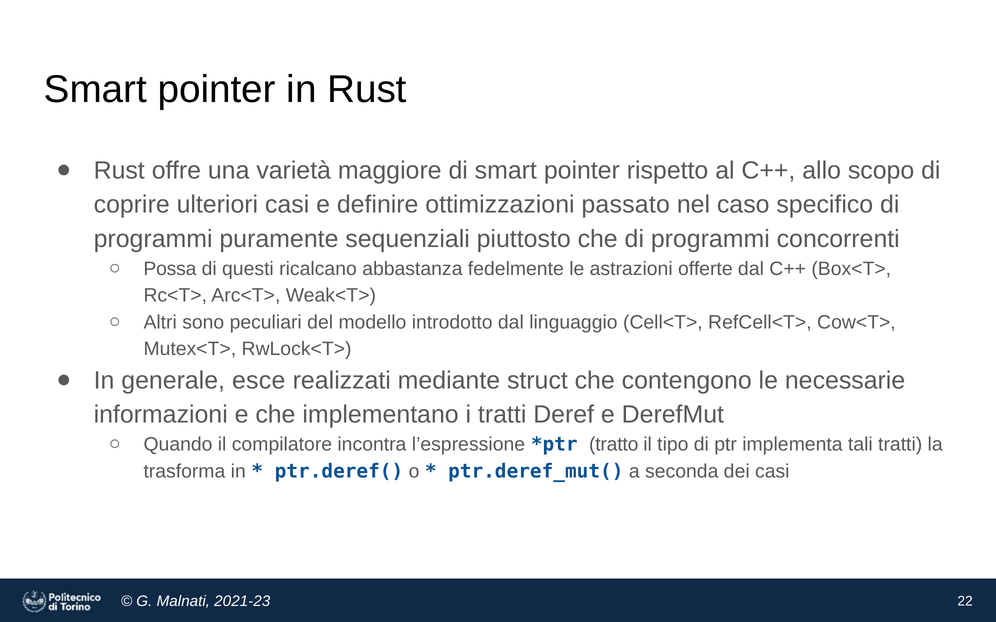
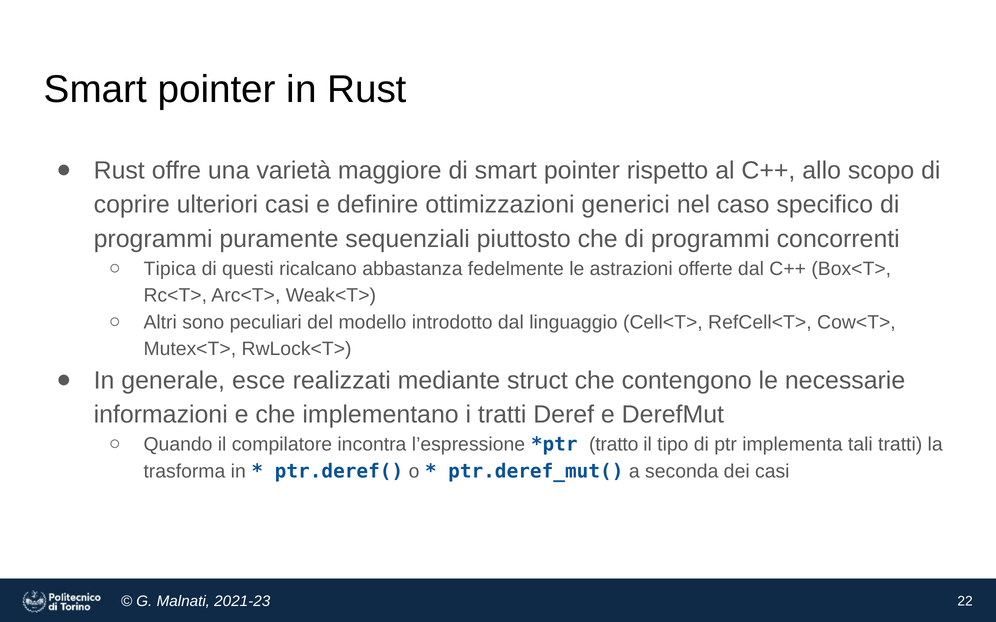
passato: passato -> generici
Possa: Possa -> Tipica
